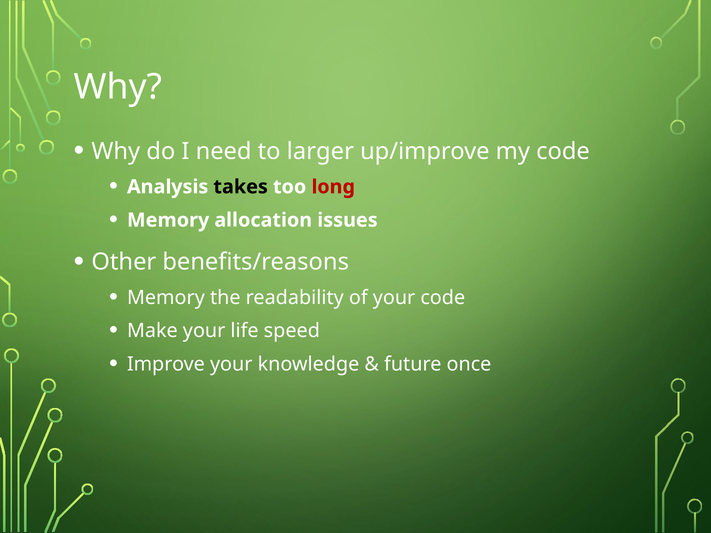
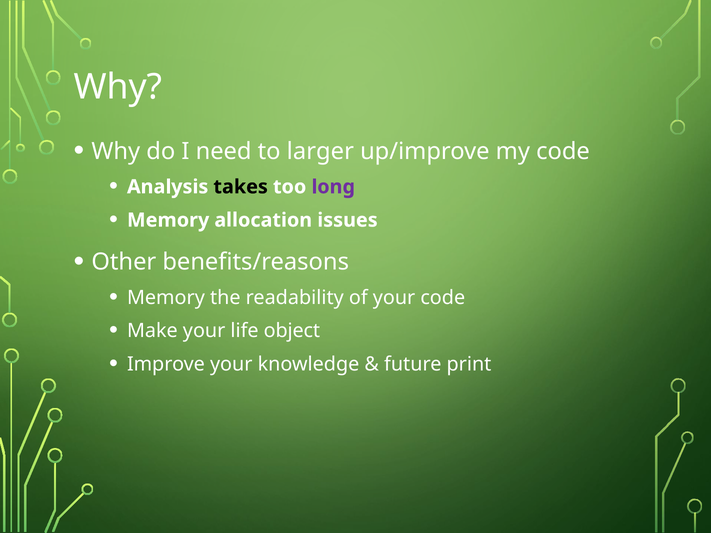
long colour: red -> purple
speed: speed -> object
once: once -> print
